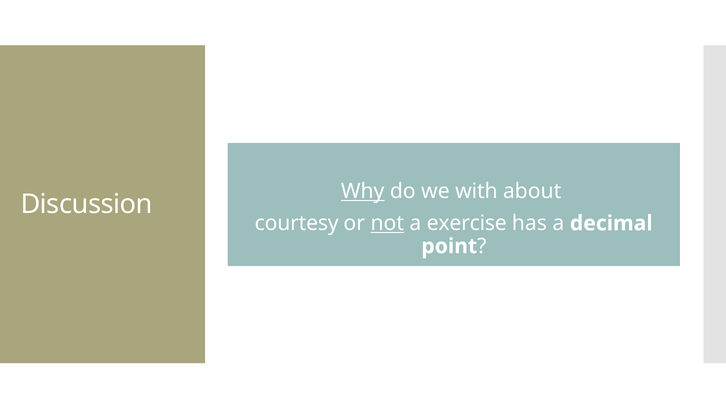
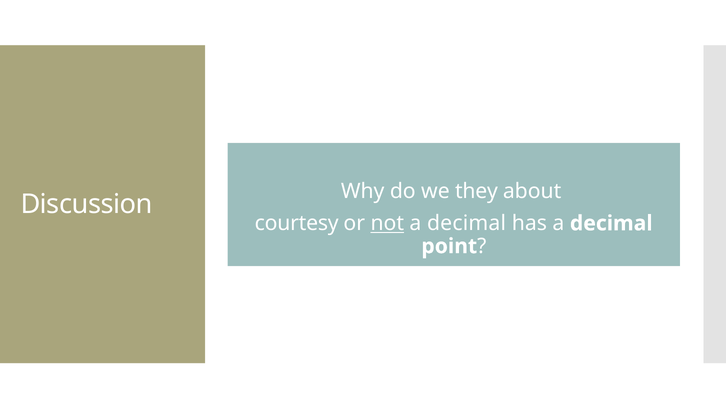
Why underline: present -> none
with: with -> they
exercise at (467, 223): exercise -> decimal
